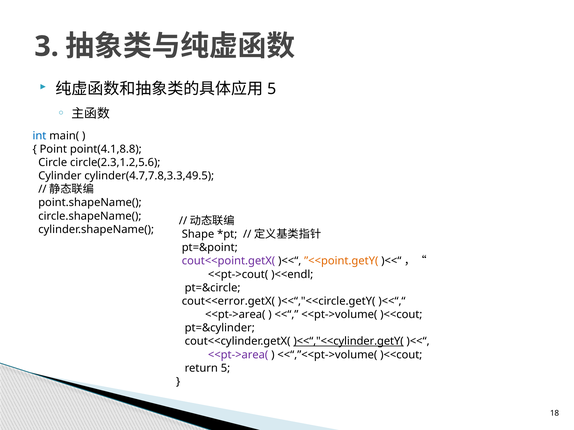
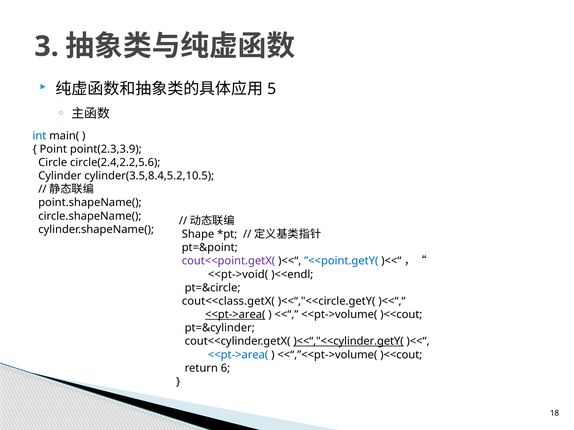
point(4.1,8.8: point(4.1,8.8 -> point(2.3,3.9
circle(2.3,1.2,5.6: circle(2.3,1.2,5.6 -> circle(2.4,2.2,5.6
cylinder(4.7,7.8,3.3,49.5: cylinder(4.7,7.8,3.3,49.5 -> cylinder(3.5,8.4,5.2,10.5
”<<point.getY( colour: orange -> blue
<<pt->cout(: <<pt->cout( -> <<pt->void(
cout<<error.getX(: cout<<error.getX( -> cout<<class.getX(
<<pt->area( at (235, 315) underline: none -> present
<<pt->area( at (238, 355) colour: purple -> blue
return 5: 5 -> 6
